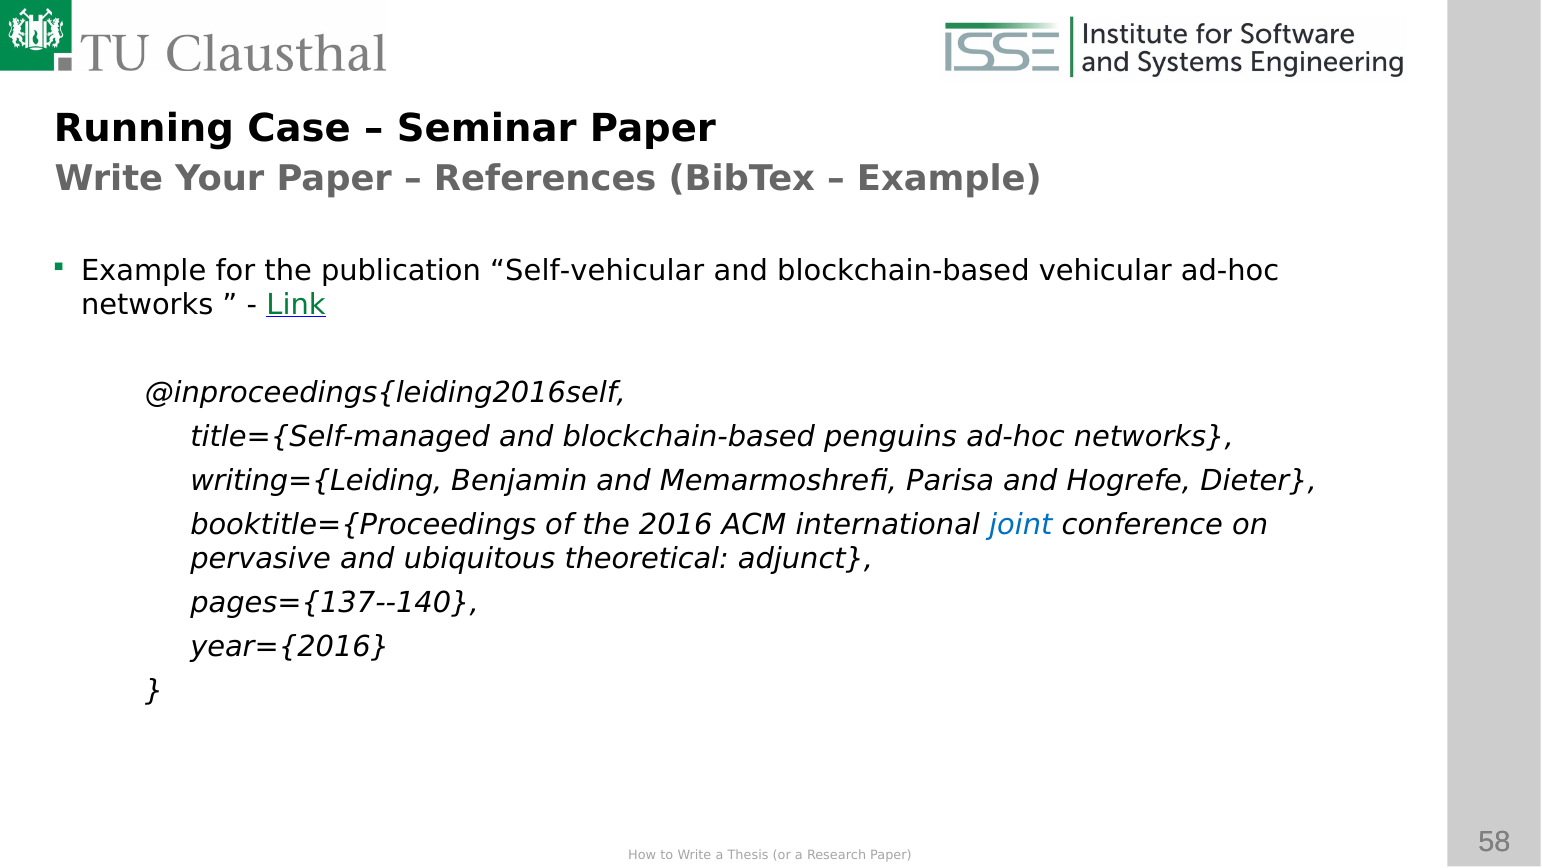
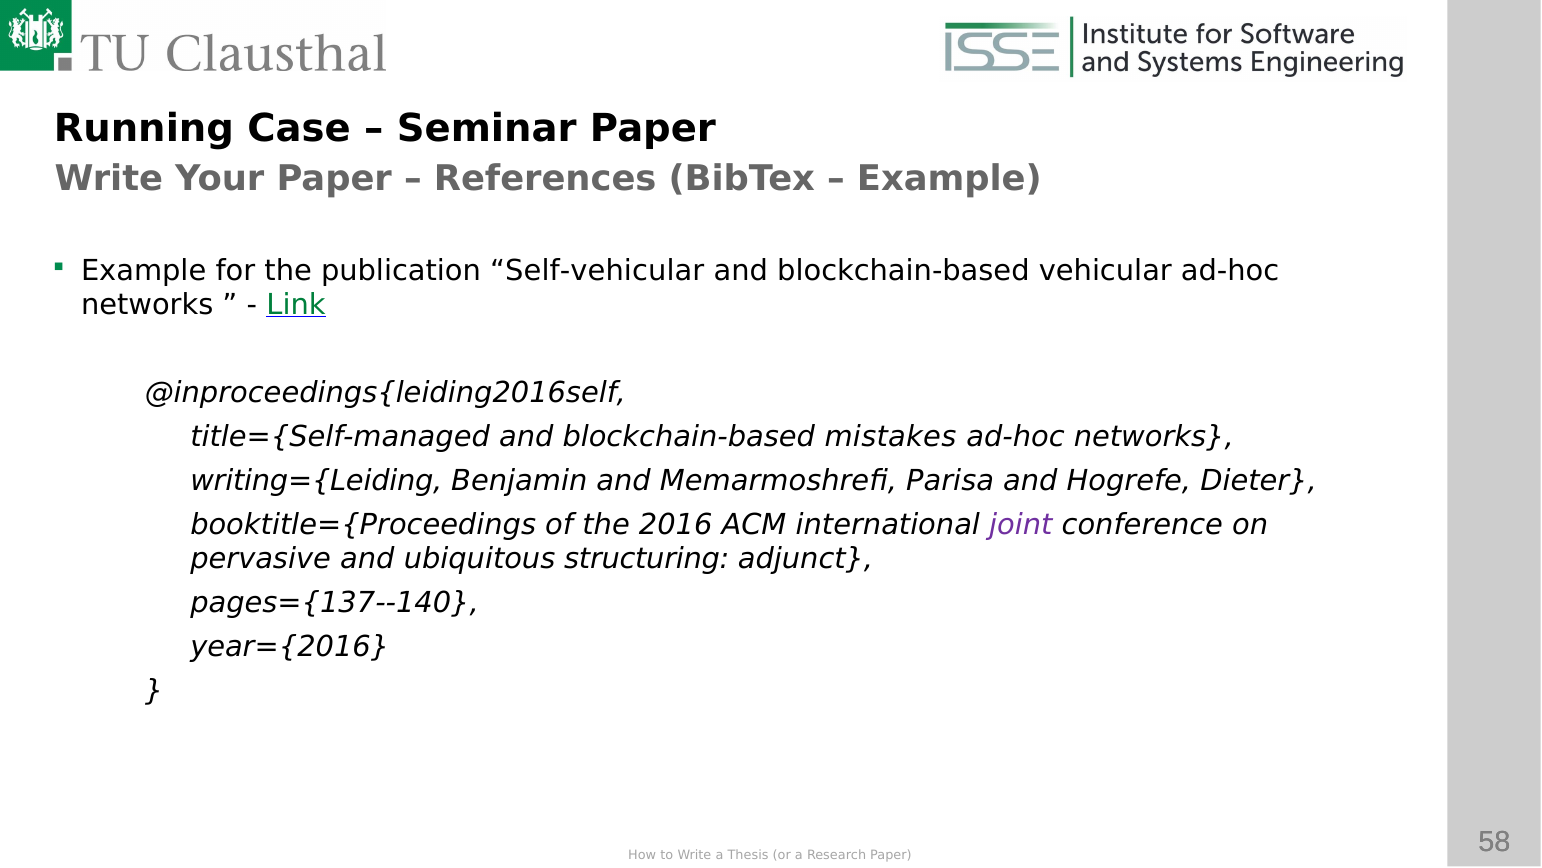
penguins: penguins -> mistakes
joint colour: blue -> purple
theoretical: theoretical -> structuring
